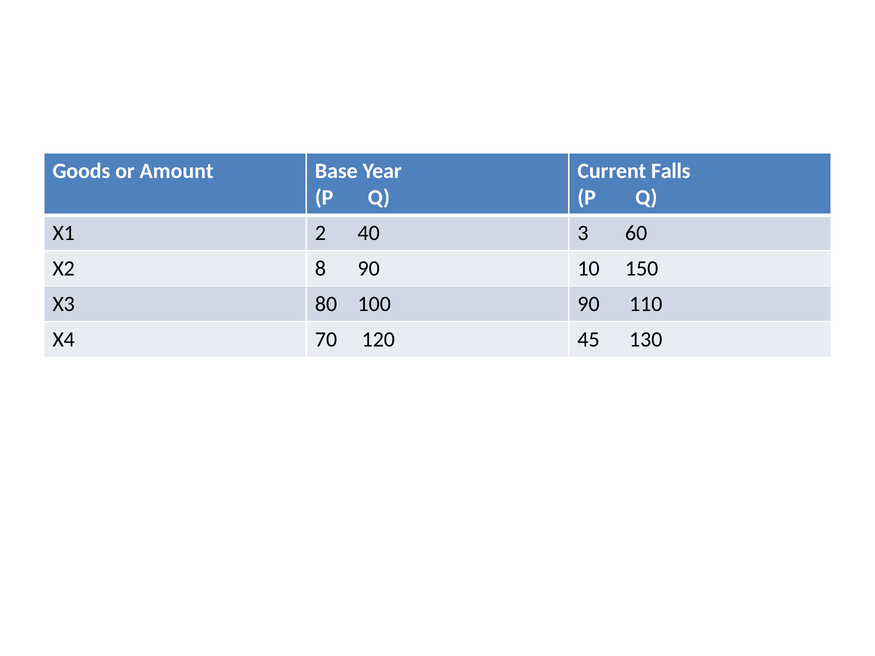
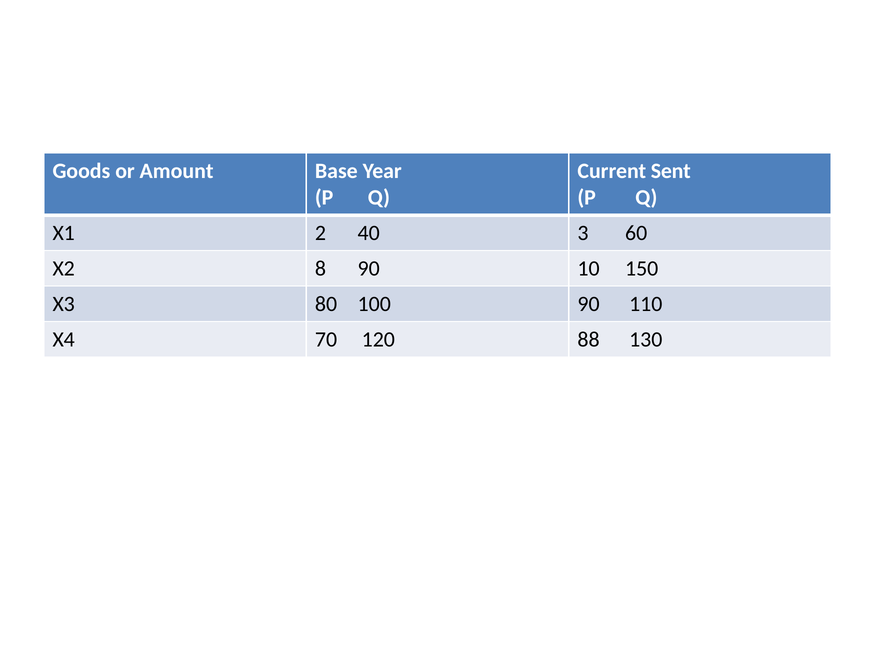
Falls: Falls -> Sent
45: 45 -> 88
